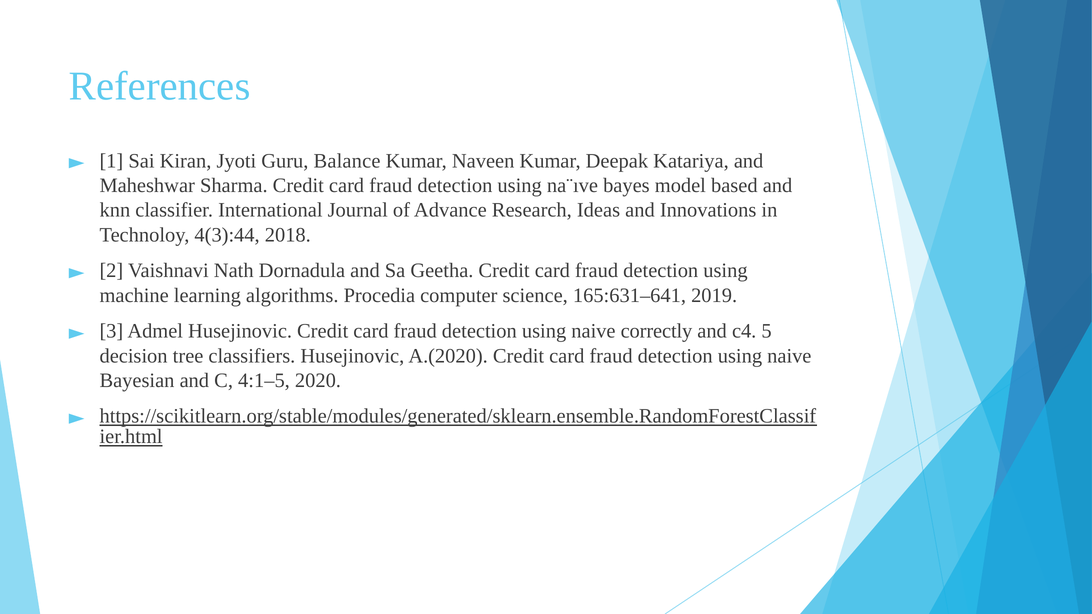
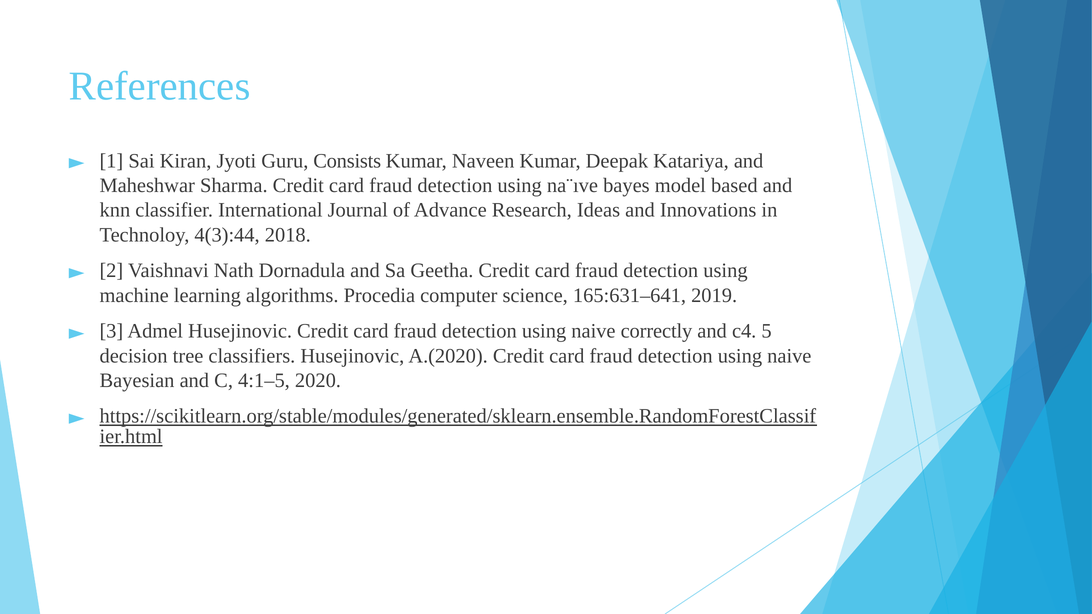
Balance: Balance -> Consists
